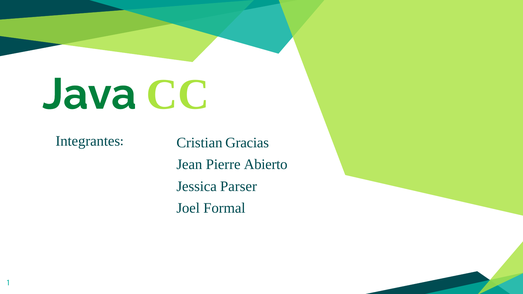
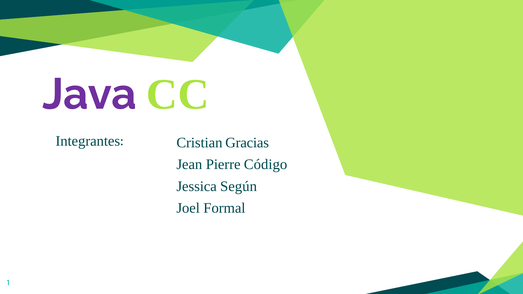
Java colour: green -> purple
Abierto: Abierto -> Código
Parser: Parser -> Según
